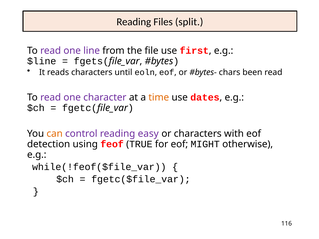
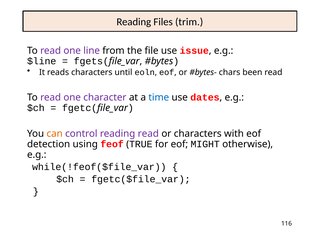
split: split -> trim
first: first -> issue
time colour: orange -> blue
reading easy: easy -> read
